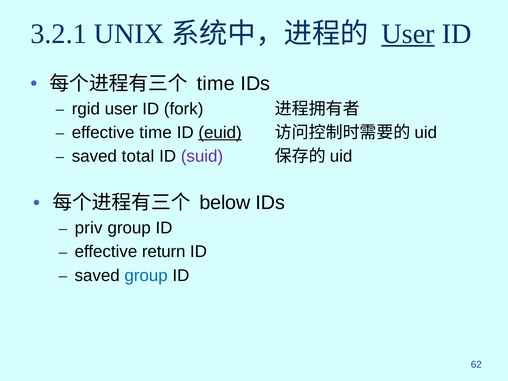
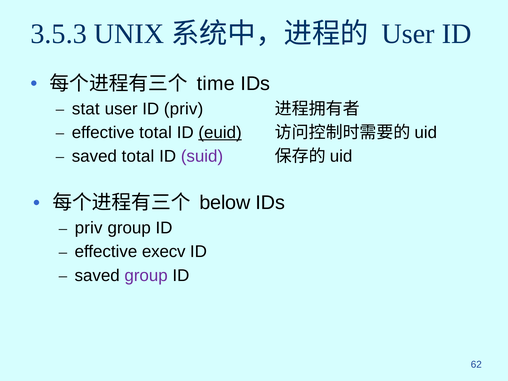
3.2.1: 3.2.1 -> 3.5.3
User at (408, 34) underline: present -> none
rgid: rgid -> stat
ID fork: fork -> priv
effective time: time -> total
return: return -> execv
group at (146, 275) colour: blue -> purple
